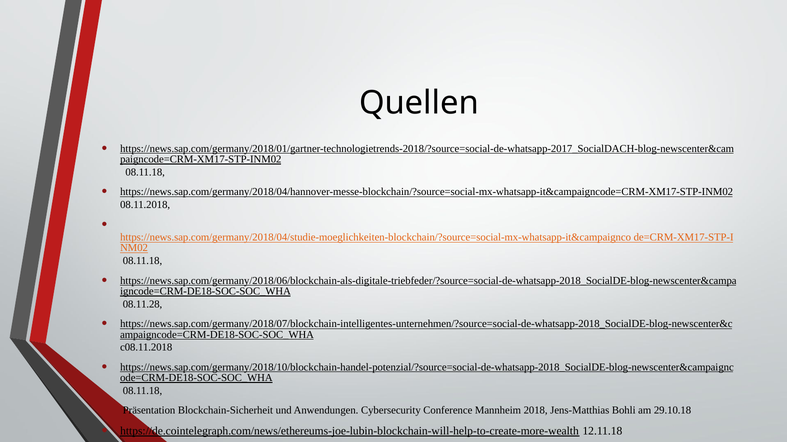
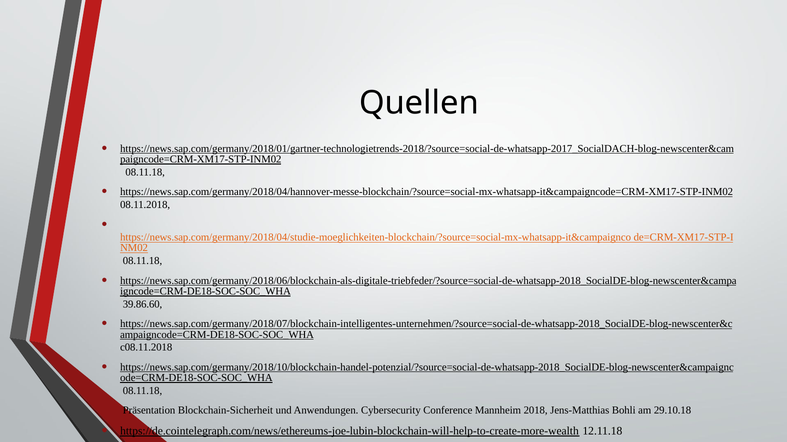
08.11.28: 08.11.28 -> 39.86.60
